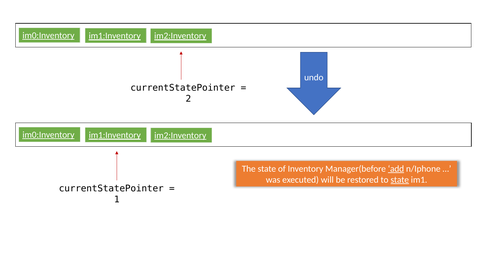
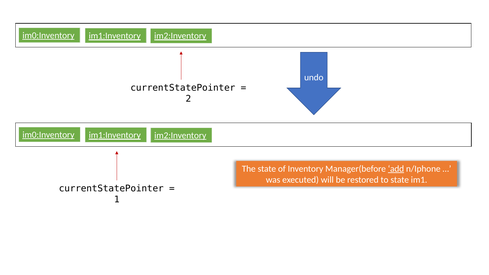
state at (400, 180) underline: present -> none
